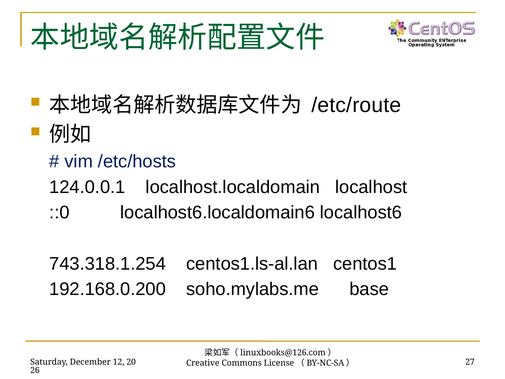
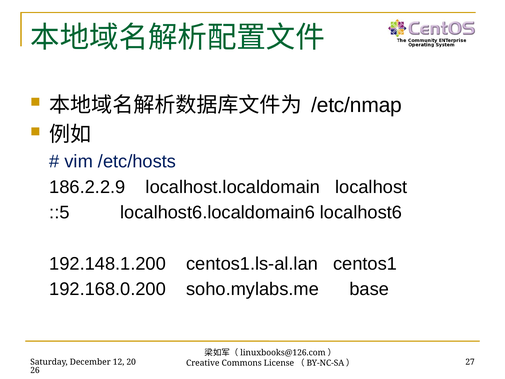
/etc/route: /etc/route -> /etc/nmap
124.0.0.1: 124.0.0.1 -> 186.2.2.9
::0: ::0 -> ::5
743.318.1.254: 743.318.1.254 -> 192.148.1.200
